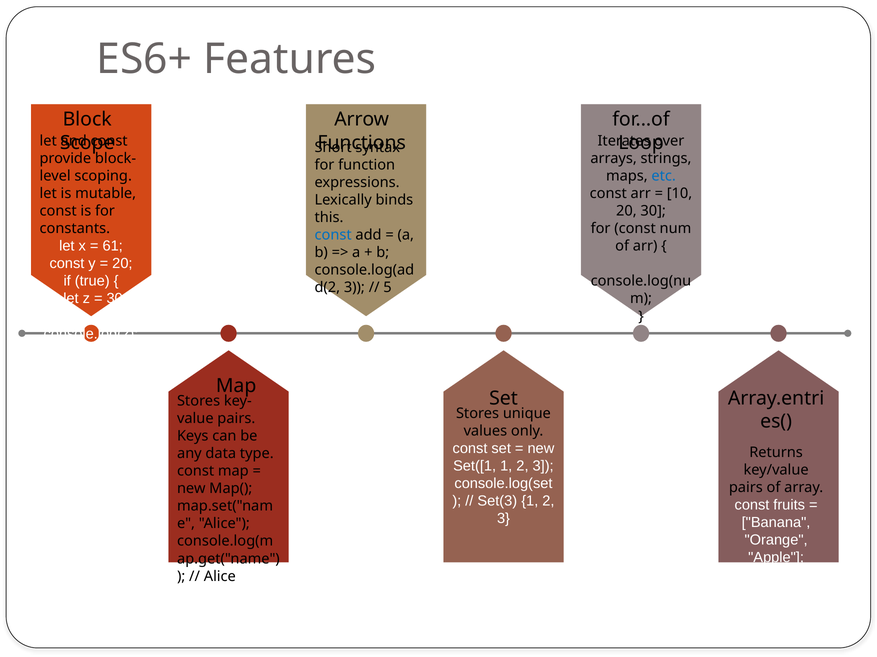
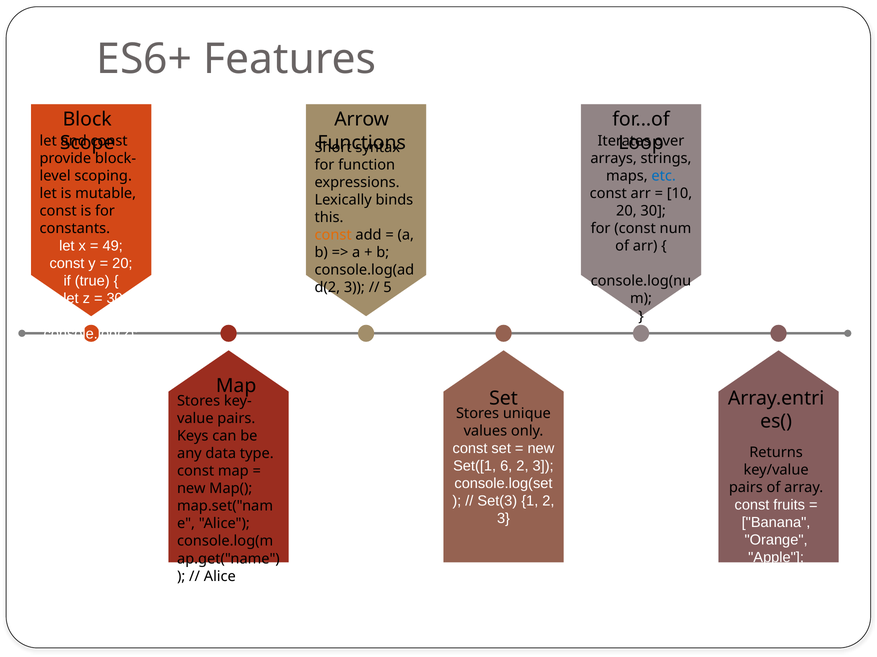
const at (333, 235) colour: blue -> orange
61: 61 -> 49
Set([1 1: 1 -> 6
